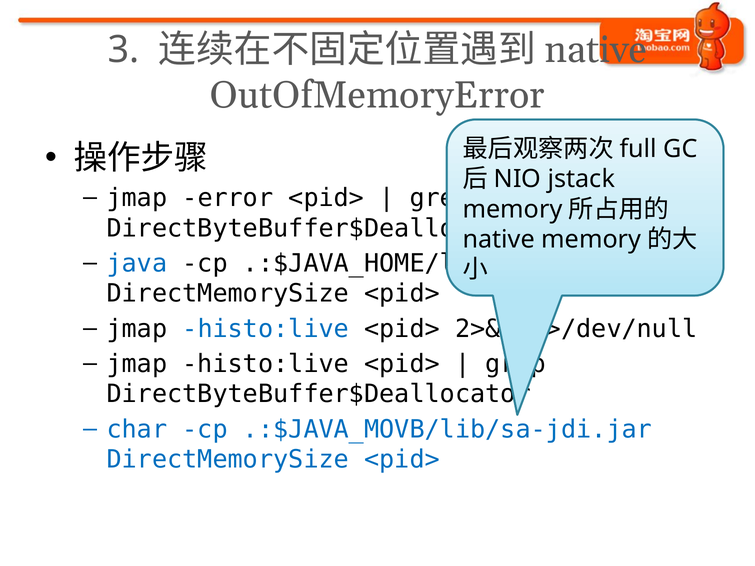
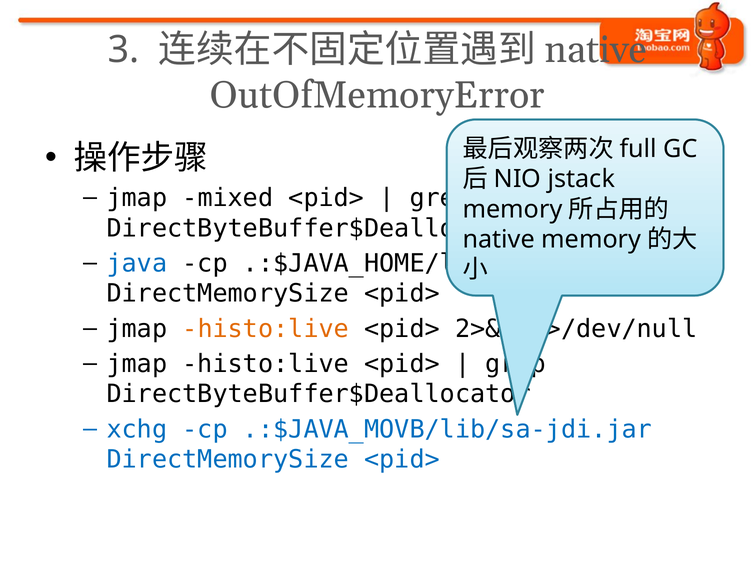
error: error -> mixed
histo:live at (266, 329) colour: blue -> orange
char: char -> xchg
